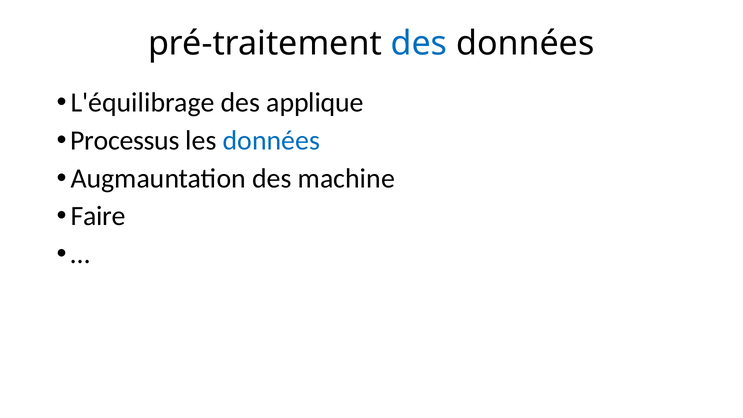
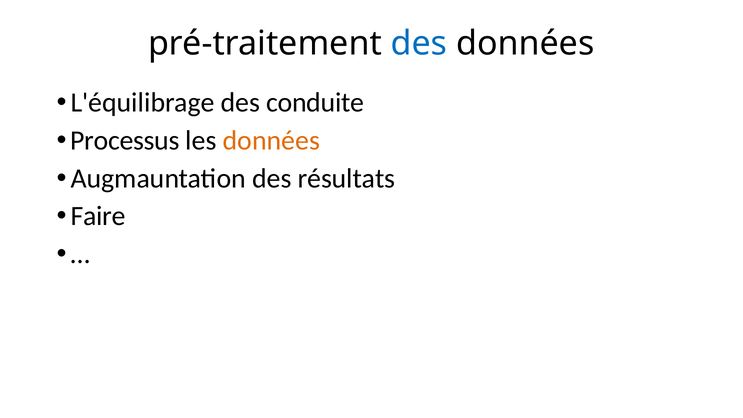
applique: applique -> conduite
données at (271, 141) colour: blue -> orange
machine: machine -> résultats
